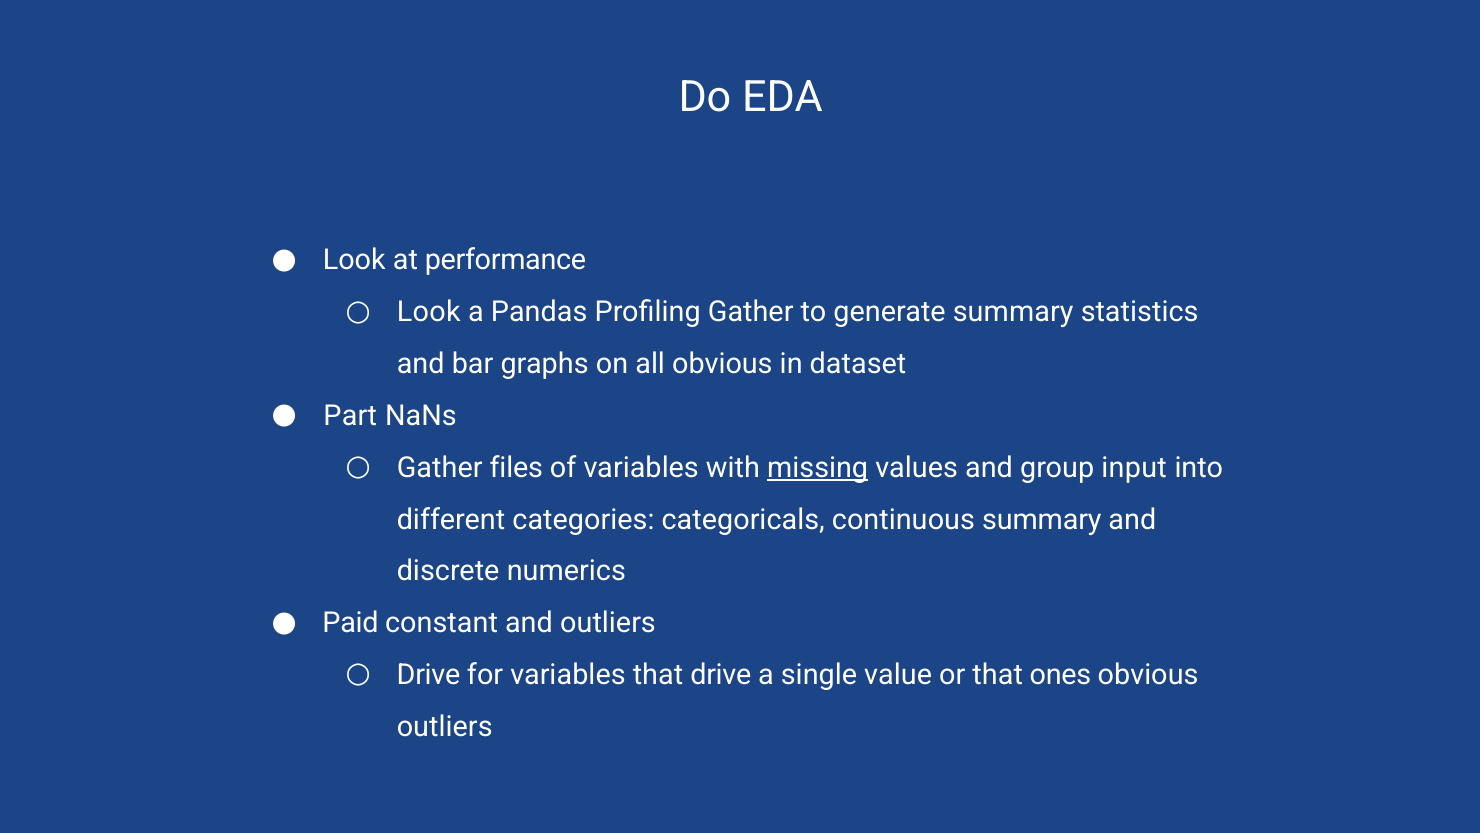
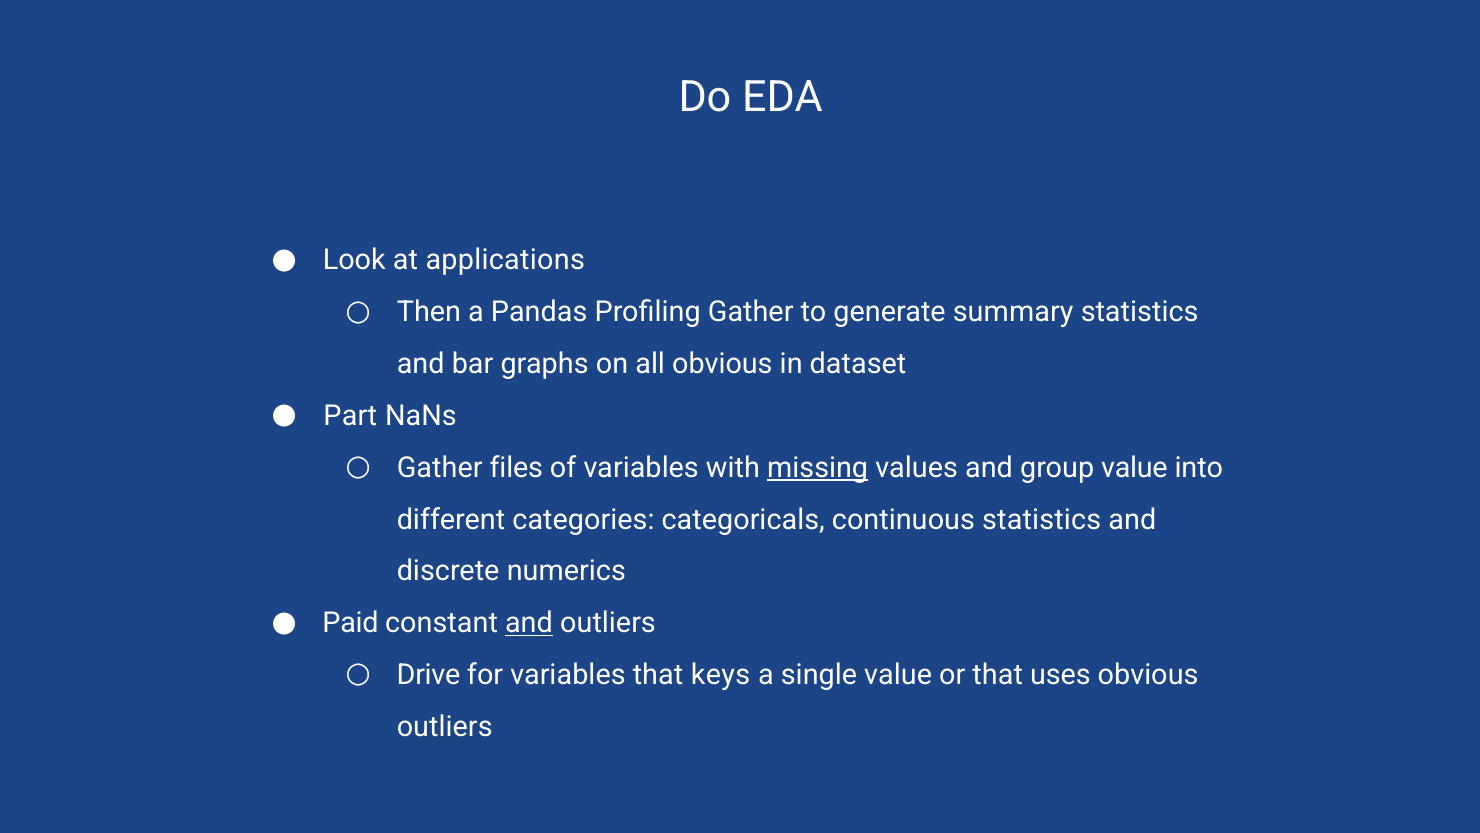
performance: performance -> applications
Look at (429, 312): Look -> Then
group input: input -> value
continuous summary: summary -> statistics
and at (529, 623) underline: none -> present
that drive: drive -> keys
ones: ones -> uses
